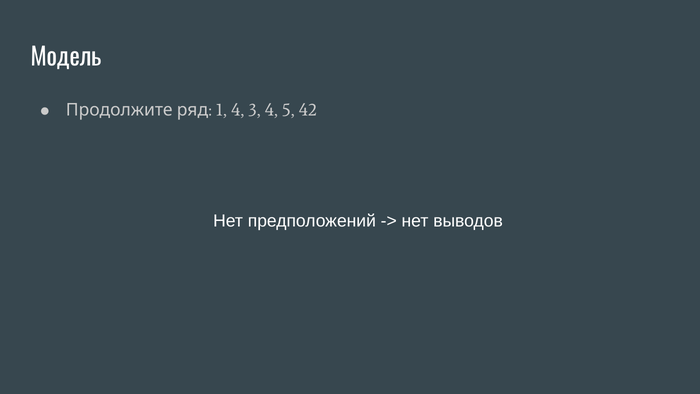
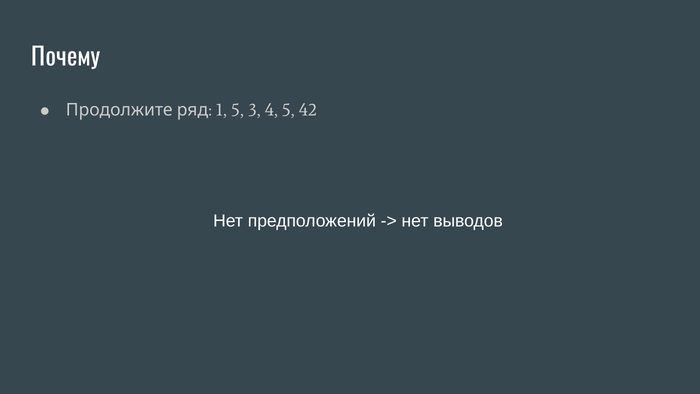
Модель: Модель -> Почему
1 4: 4 -> 5
